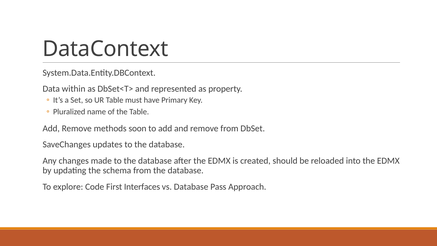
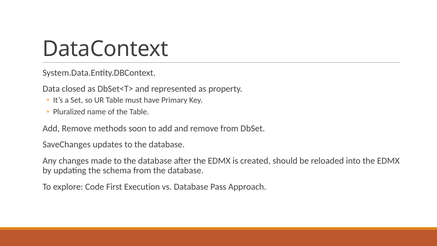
within: within -> closed
Interfaces: Interfaces -> Execution
